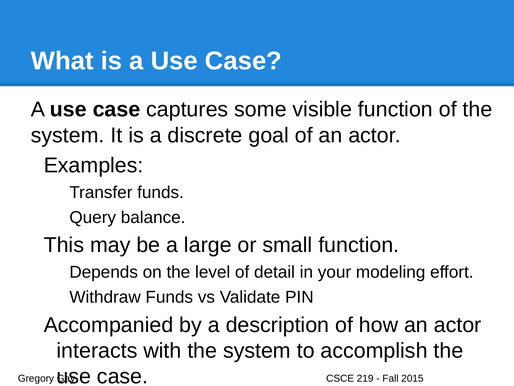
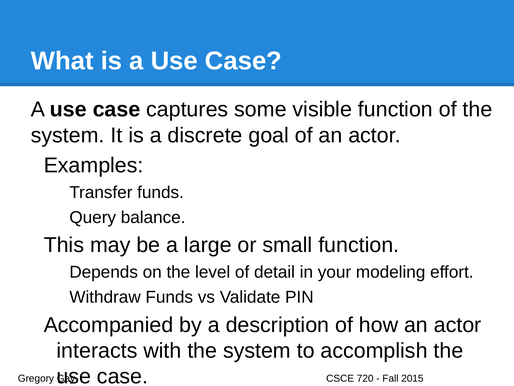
219: 219 -> 720
